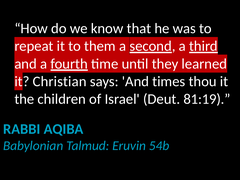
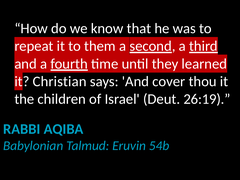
times: times -> cover
81:19: 81:19 -> 26:19
